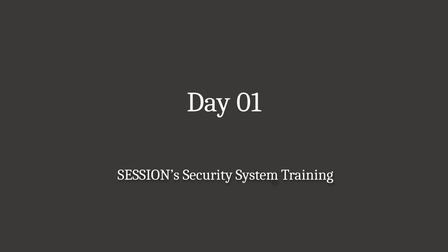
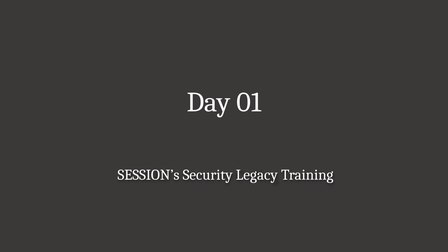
System: System -> Legacy
